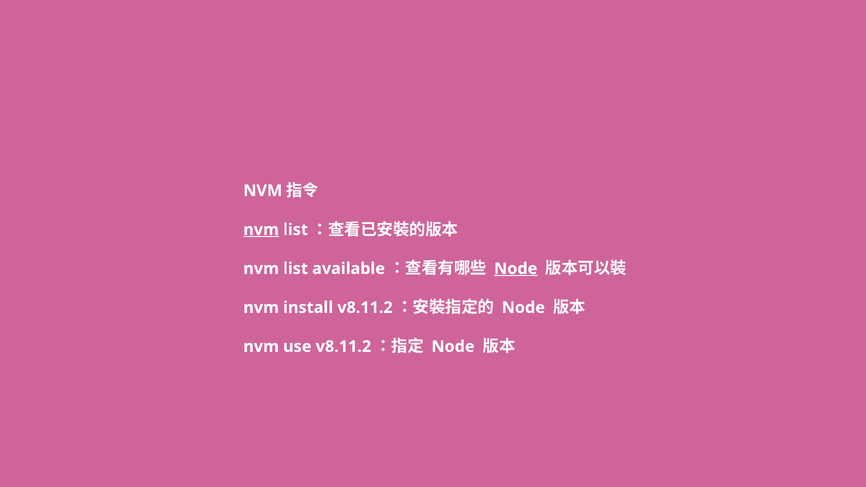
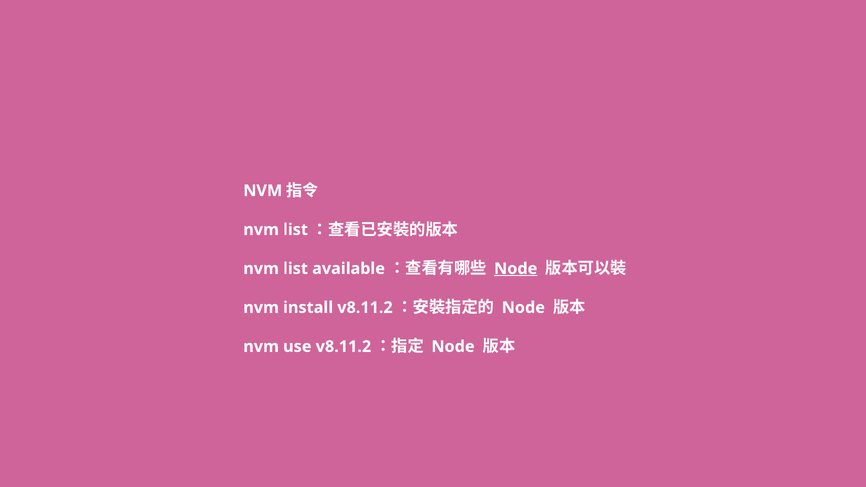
nvm at (261, 230) underline: present -> none
